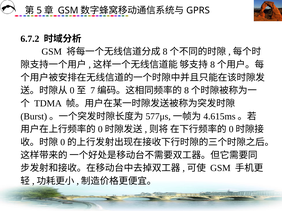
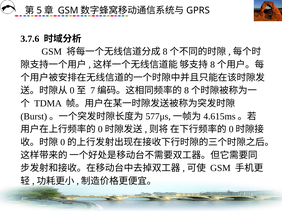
6.7.2: 6.7.2 -> 3.7.6
